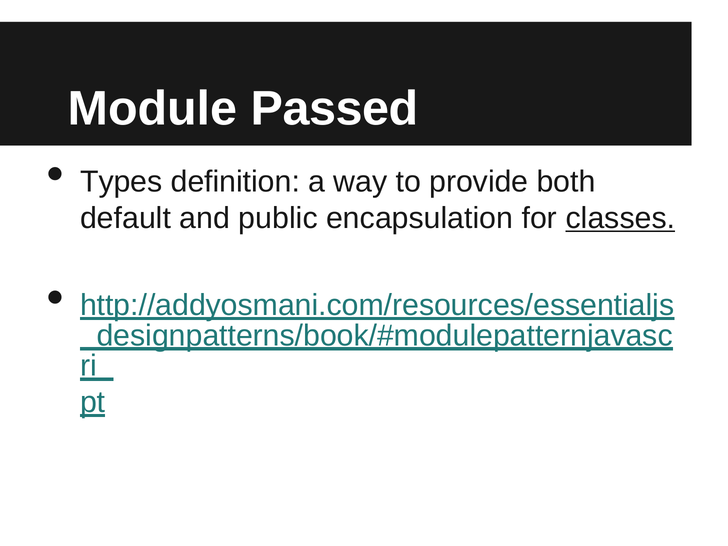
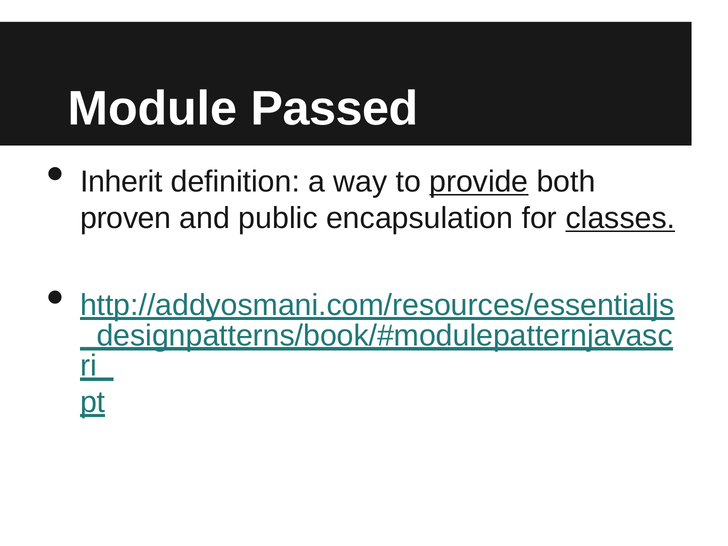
Types: Types -> Inherit
provide underline: none -> present
default: default -> proven
